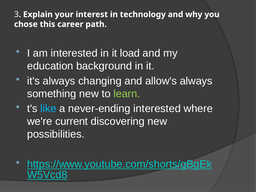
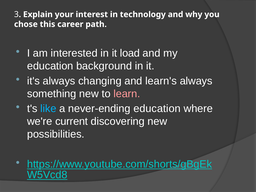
allow's: allow's -> learn's
learn colour: light green -> pink
never-ending interested: interested -> education
